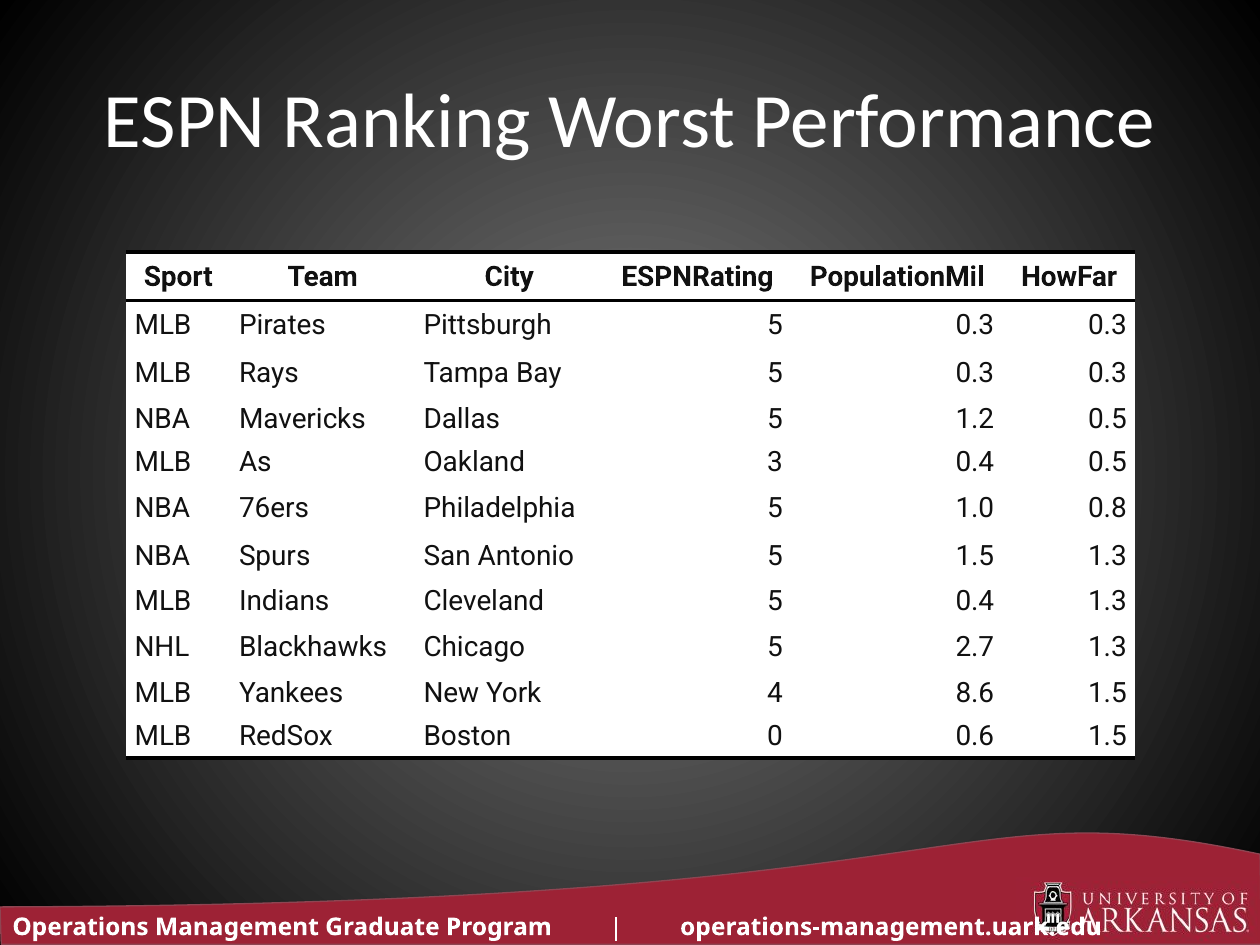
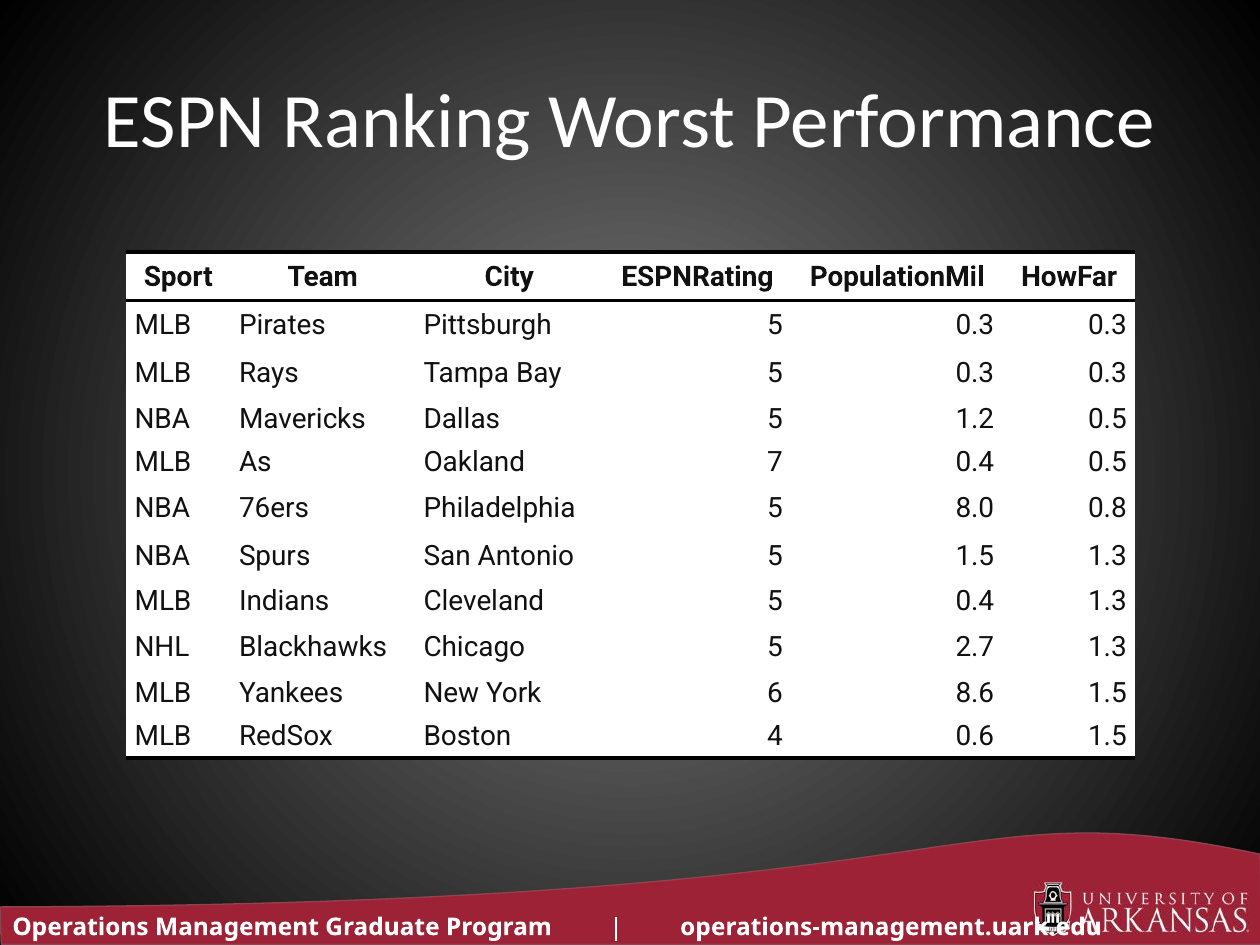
3: 3 -> 7
1.0: 1.0 -> 8.0
4: 4 -> 6
0: 0 -> 4
